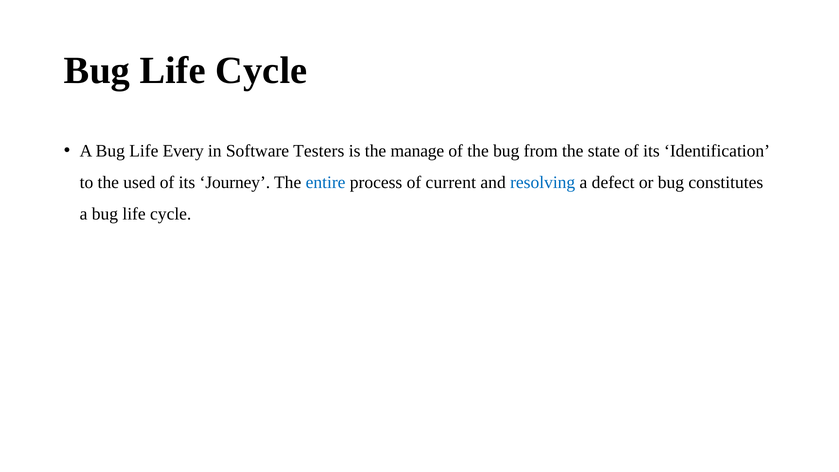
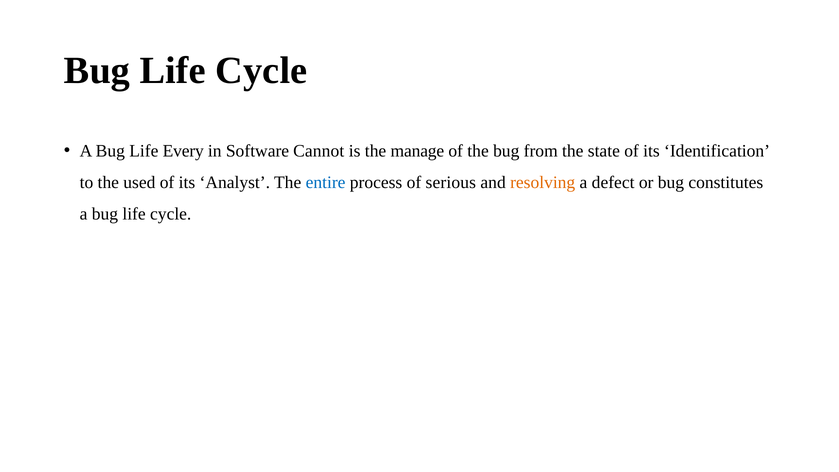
Testers: Testers -> Cannot
Journey: Journey -> Analyst
current: current -> serious
resolving colour: blue -> orange
